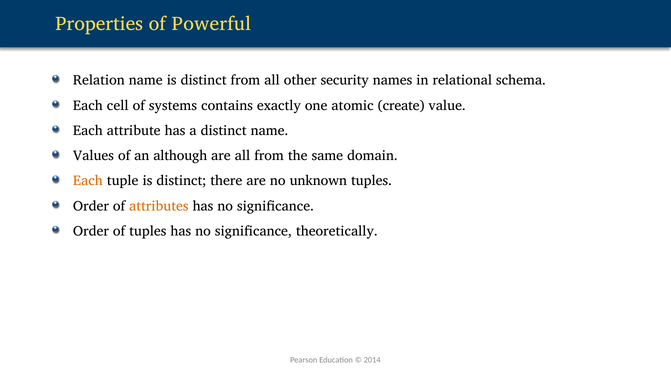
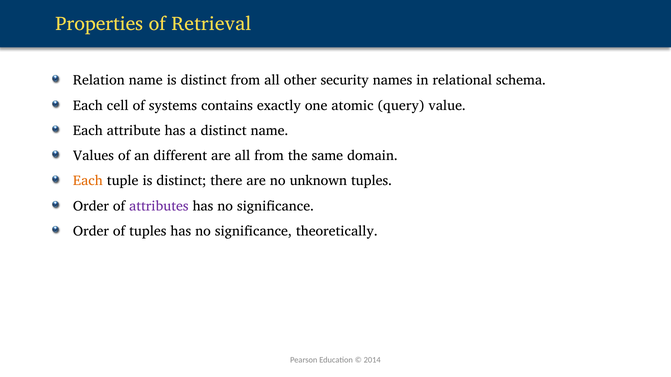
Powerful: Powerful -> Retrieval
create: create -> query
although: although -> different
attributes colour: orange -> purple
